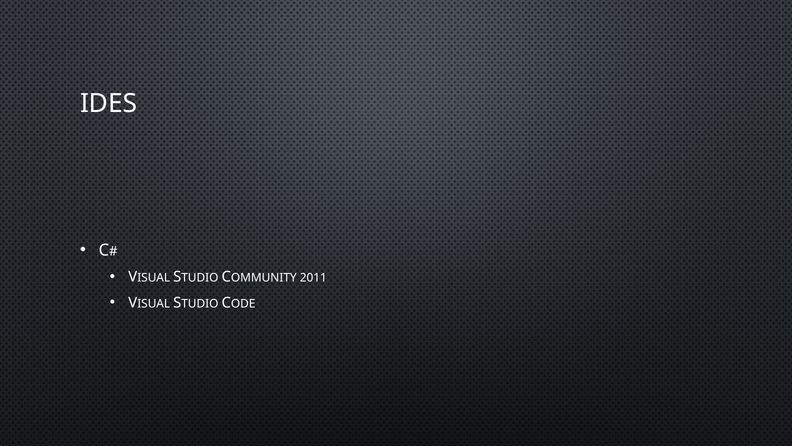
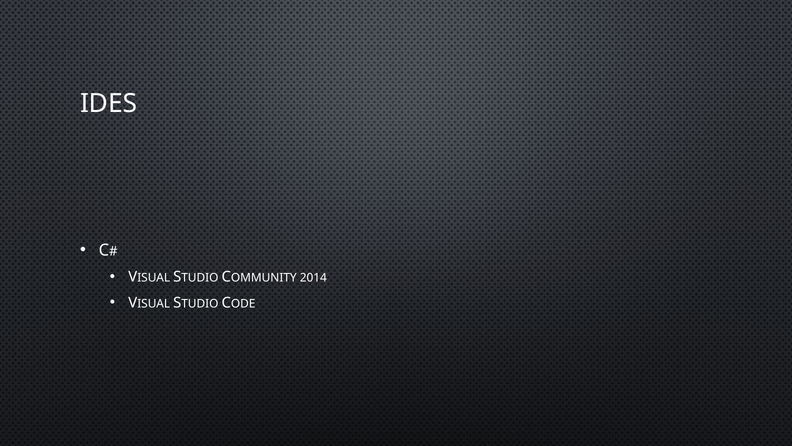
2011: 2011 -> 2014
